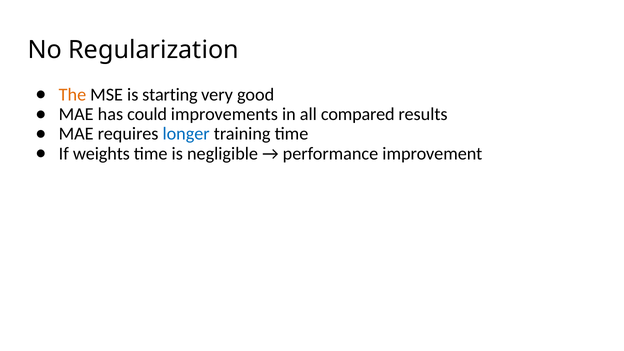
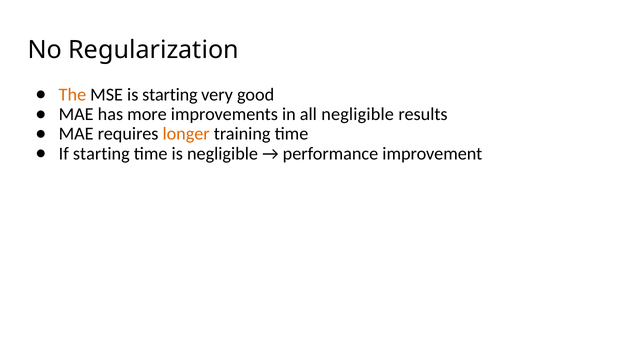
could: could -> more
all compared: compared -> negligible
longer colour: blue -> orange
If weights: weights -> starting
